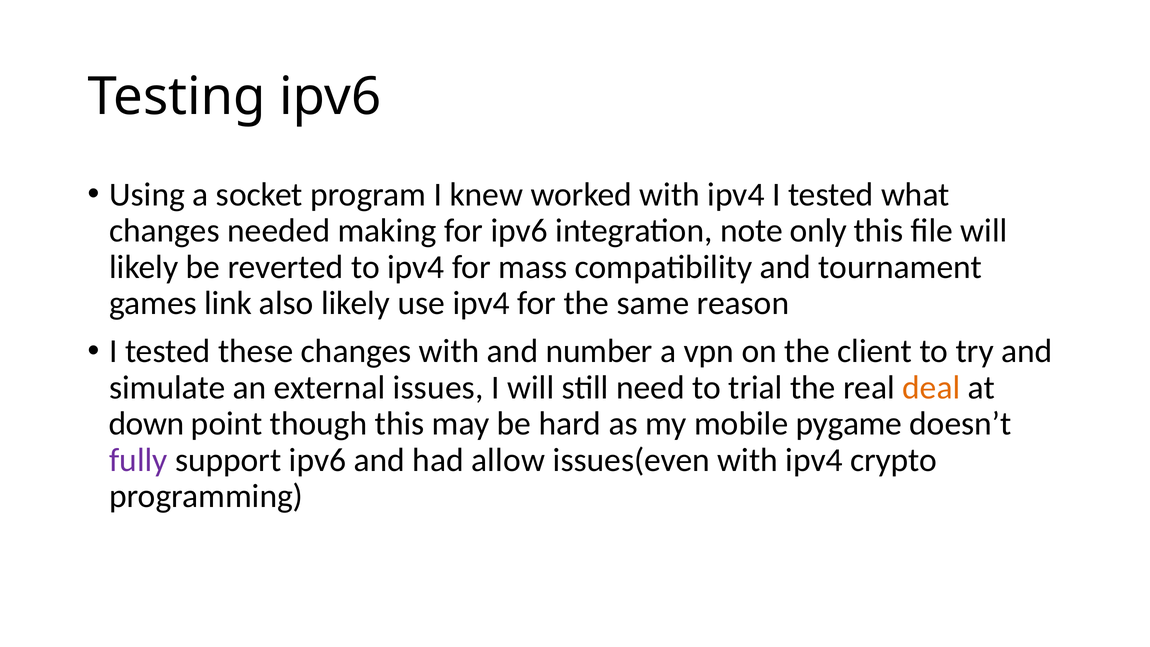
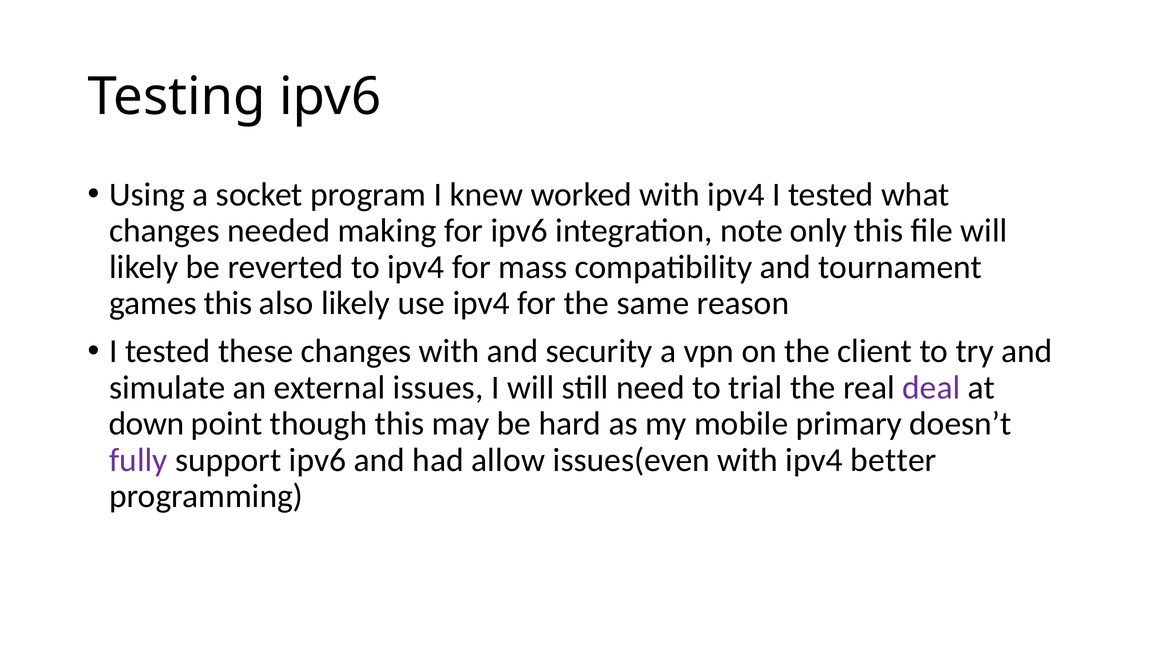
games link: link -> this
number: number -> security
deal colour: orange -> purple
pygame: pygame -> primary
crypto: crypto -> better
